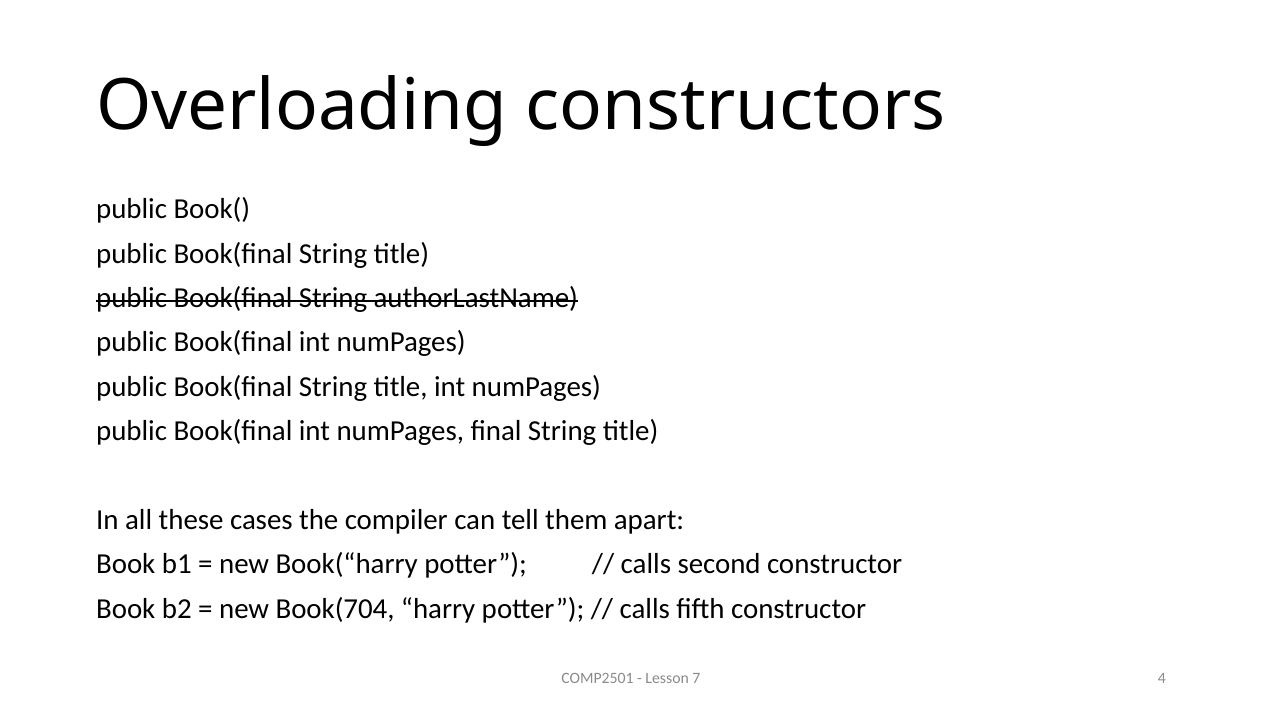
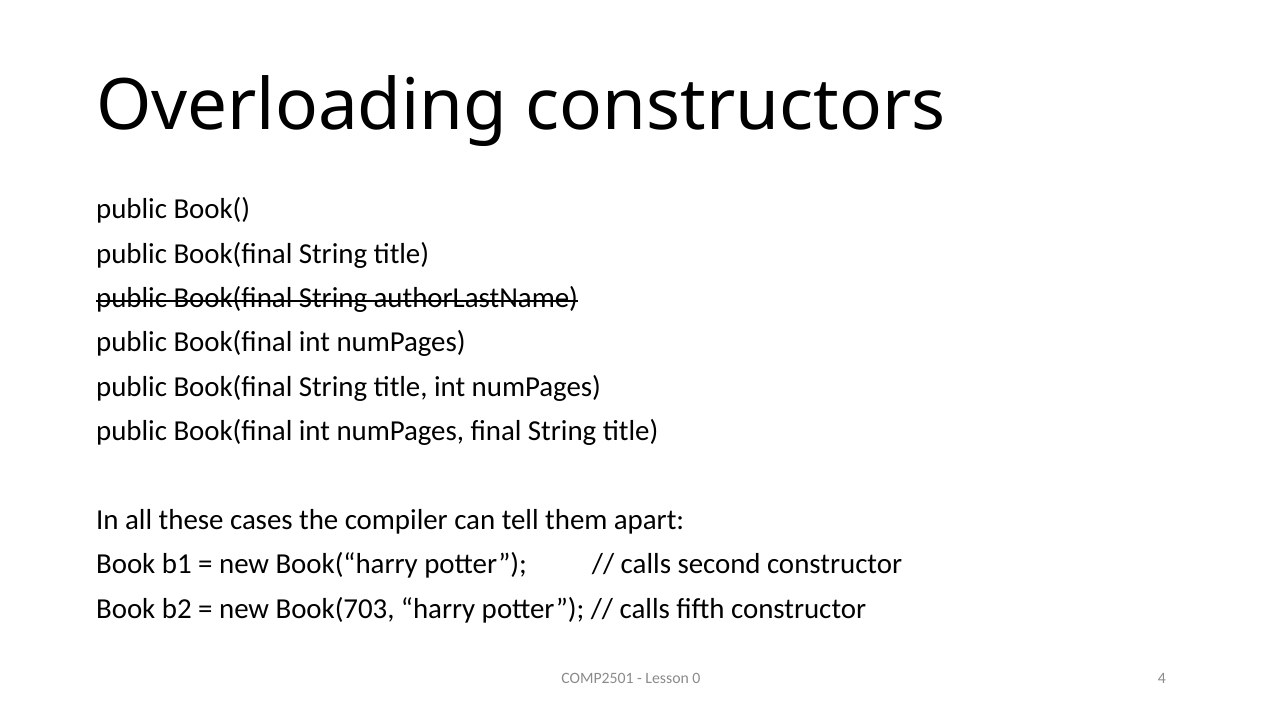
Book(704: Book(704 -> Book(703
7: 7 -> 0
